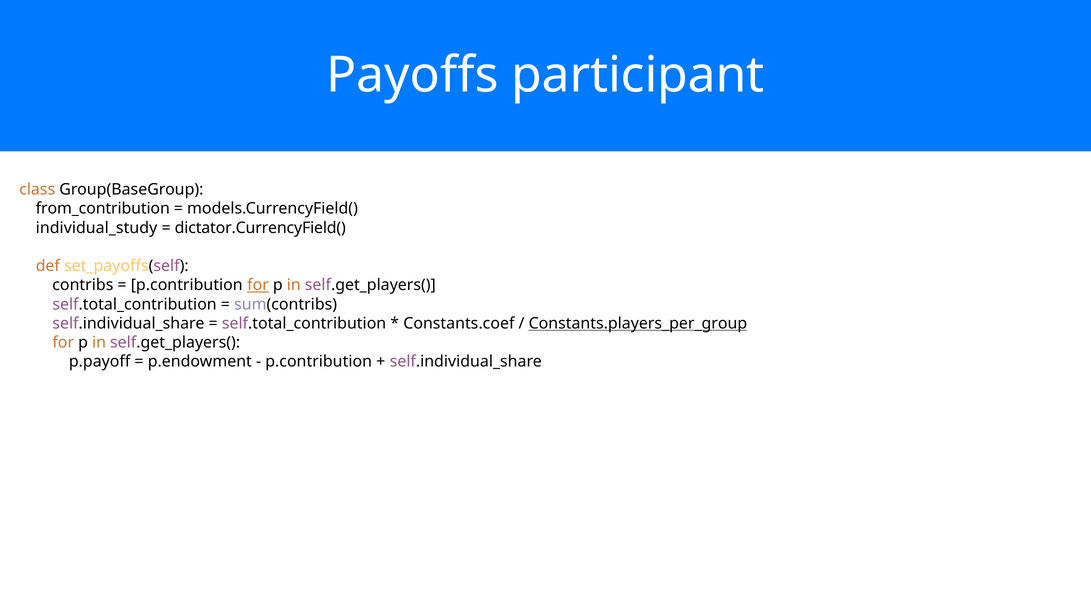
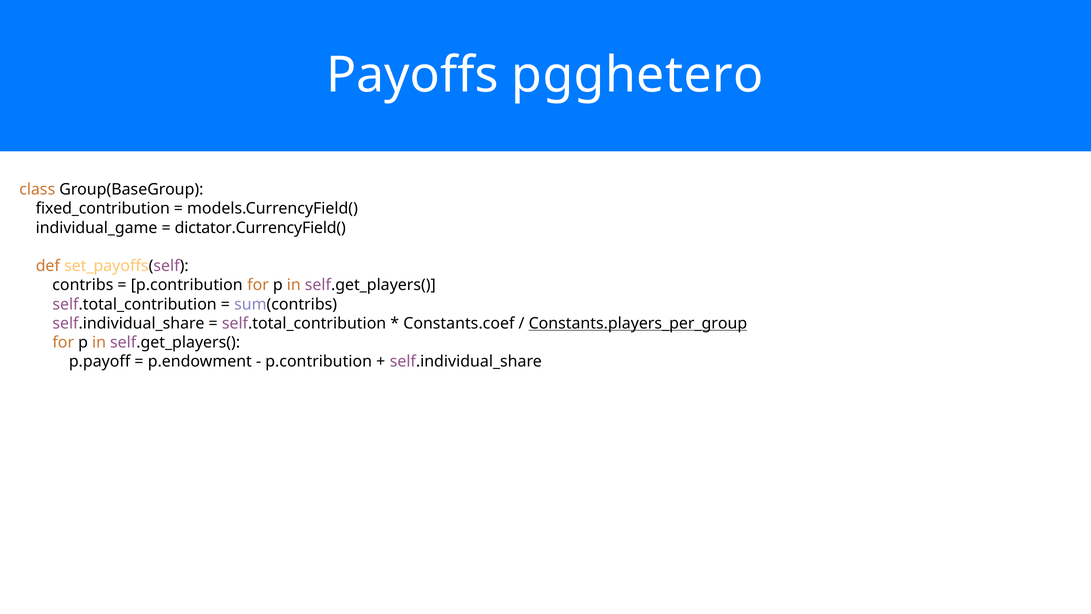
participant: participant -> pgghetero
from_contribution: from_contribution -> fixed_contribution
individual_study: individual_study -> individual_game
for at (258, 285) underline: present -> none
